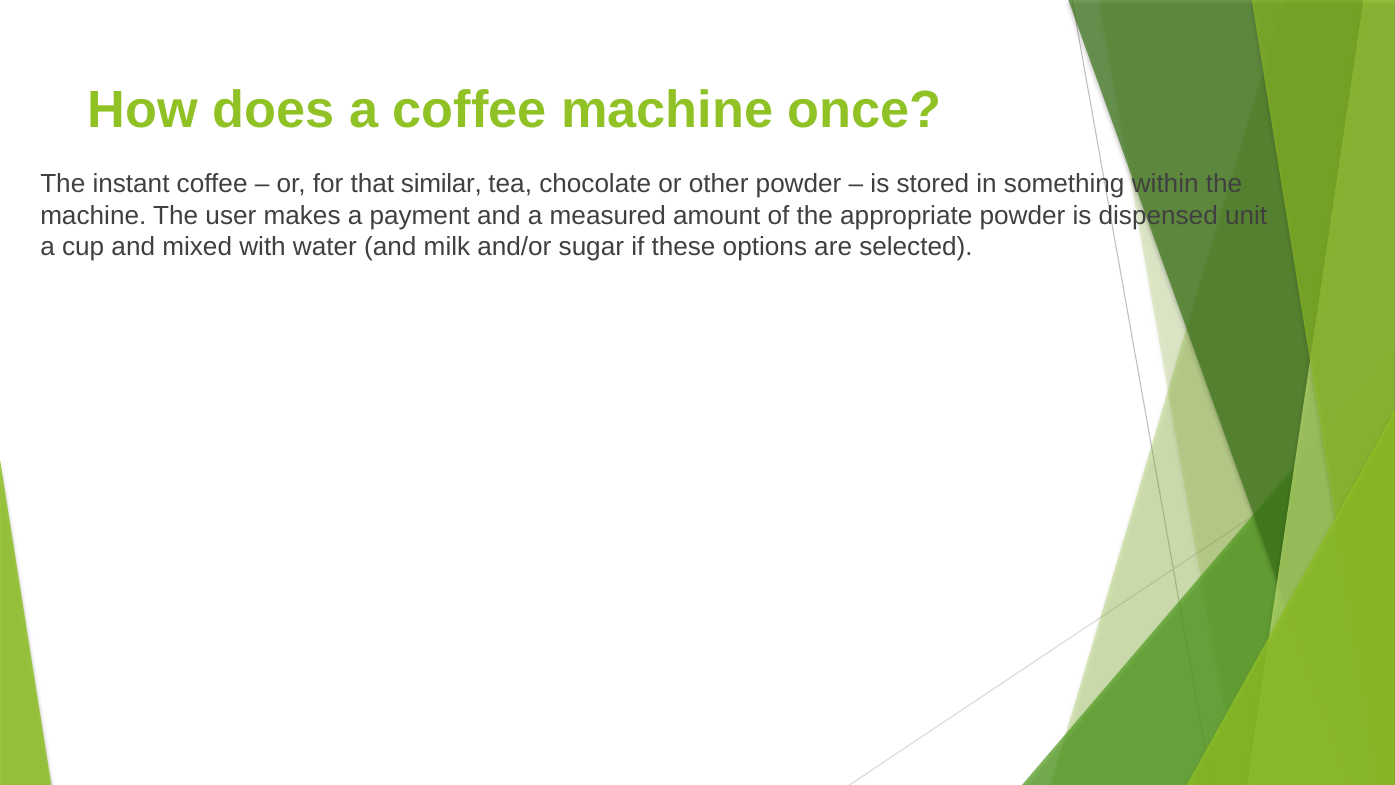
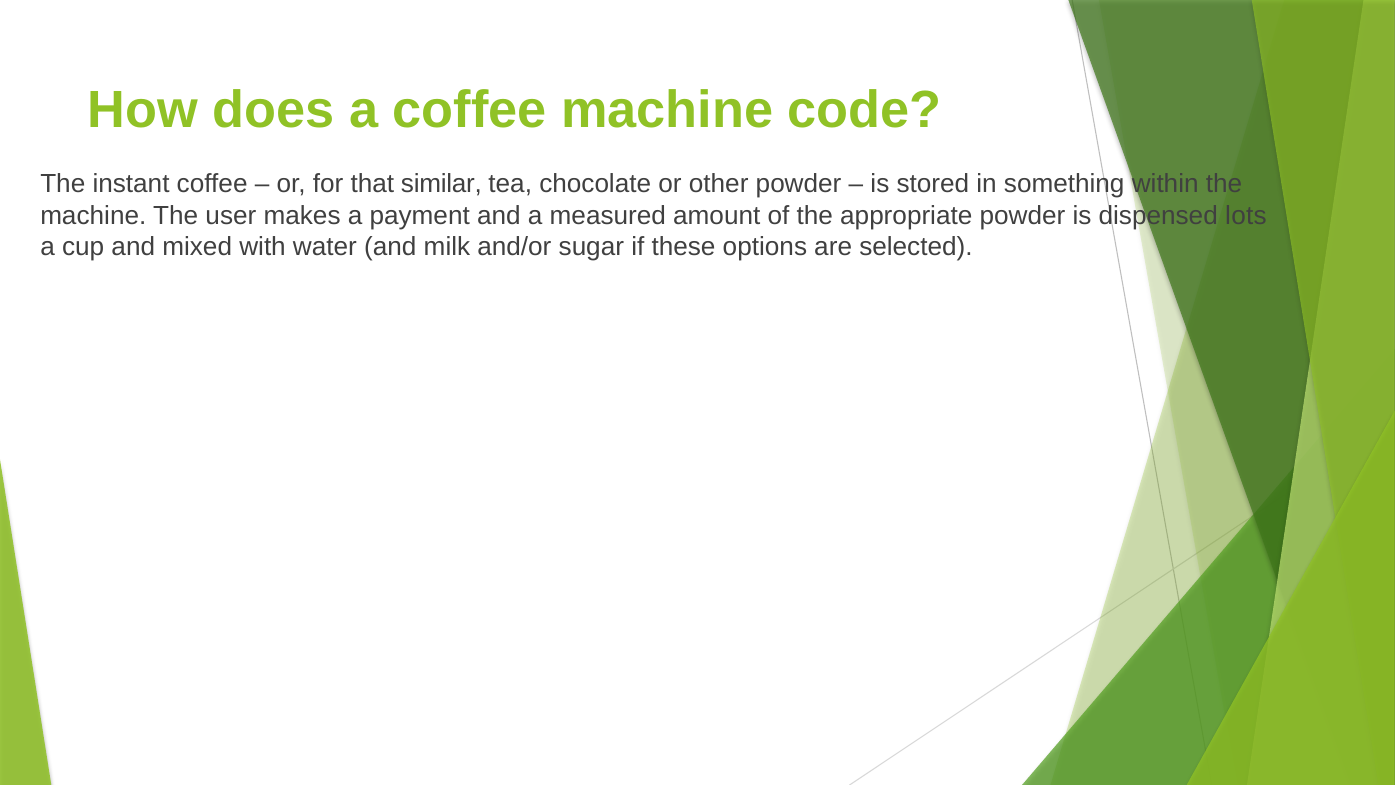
once: once -> code
unit: unit -> lots
